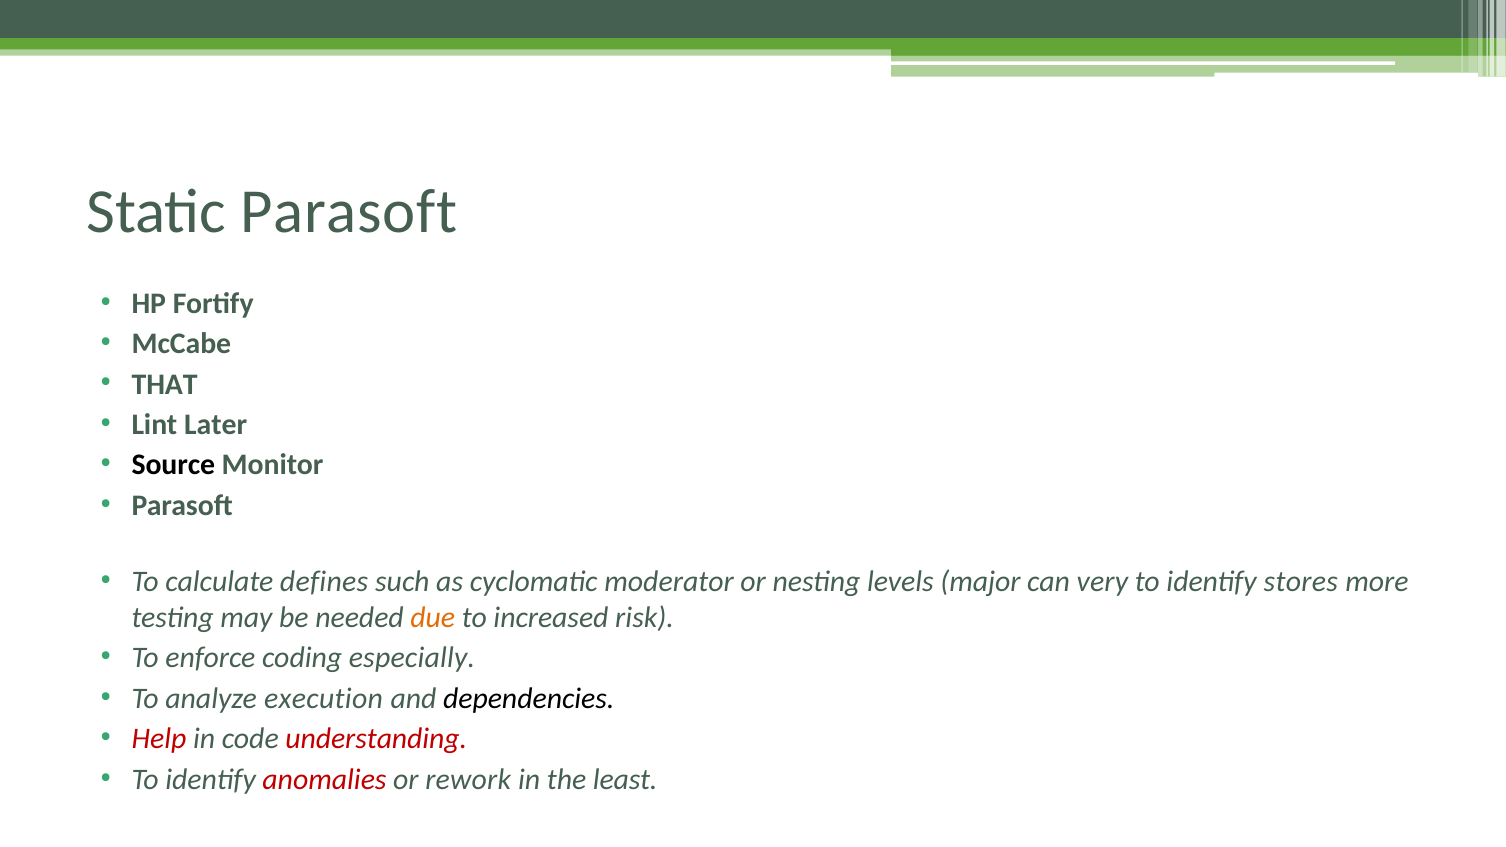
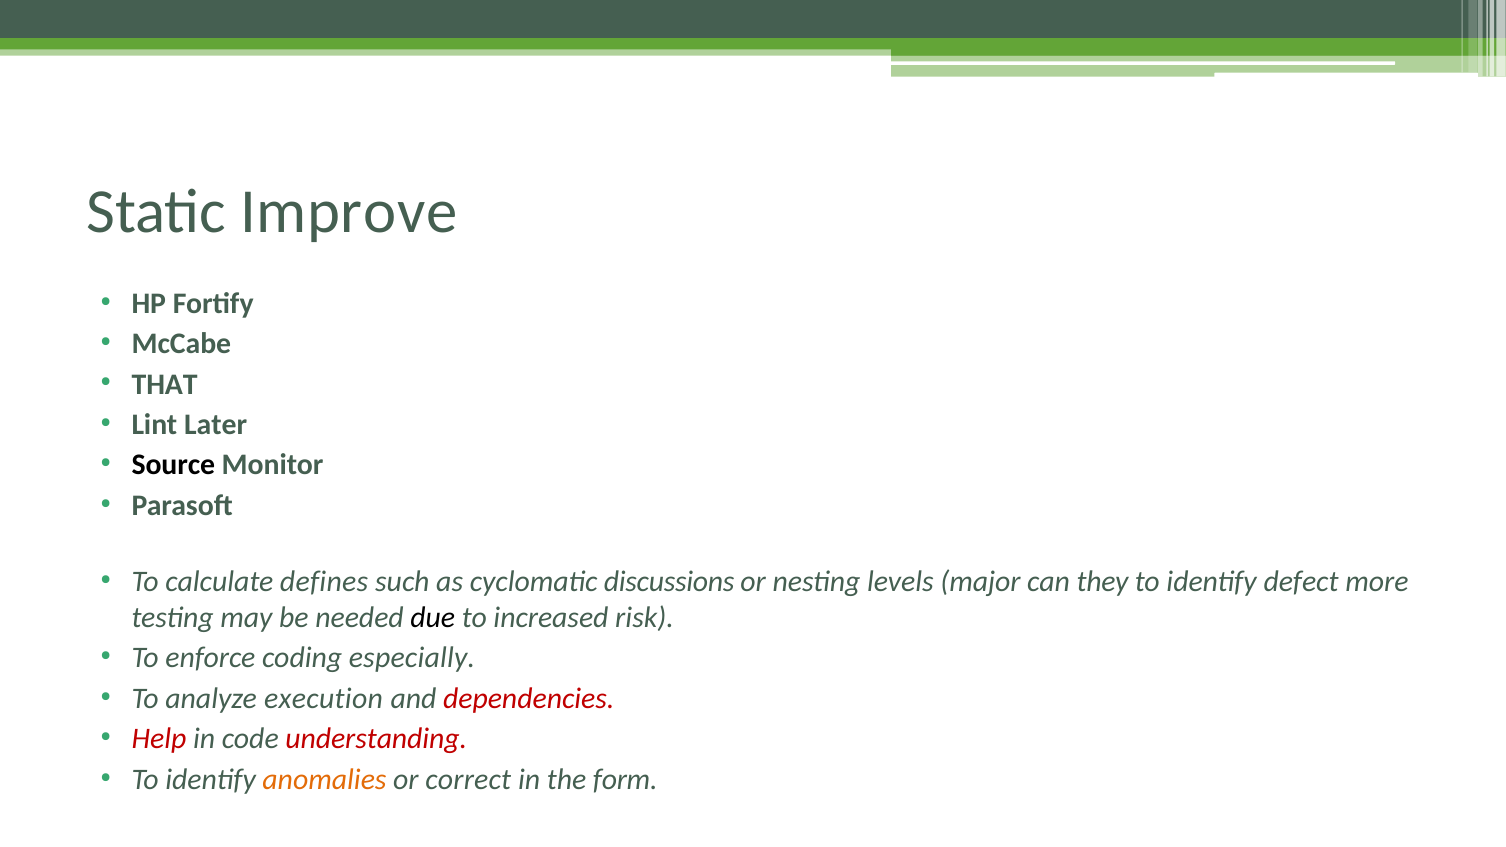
Static Parasoft: Parasoft -> Improve
moderator: moderator -> discussions
very: very -> they
stores: stores -> defect
due colour: orange -> black
dependencies colour: black -> red
anomalies colour: red -> orange
rework: rework -> correct
least: least -> form
